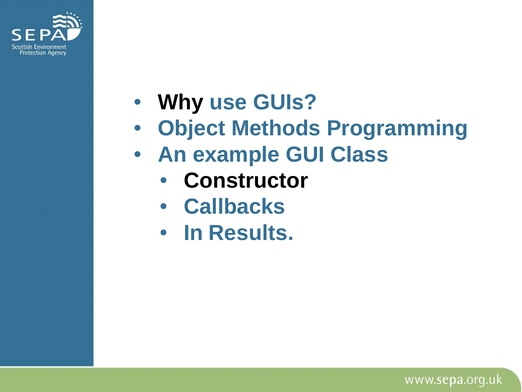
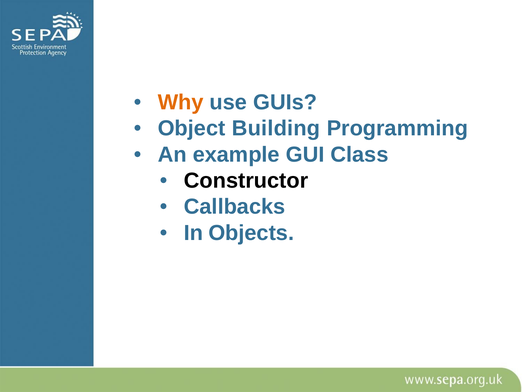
Why colour: black -> orange
Methods: Methods -> Building
Results: Results -> Objects
